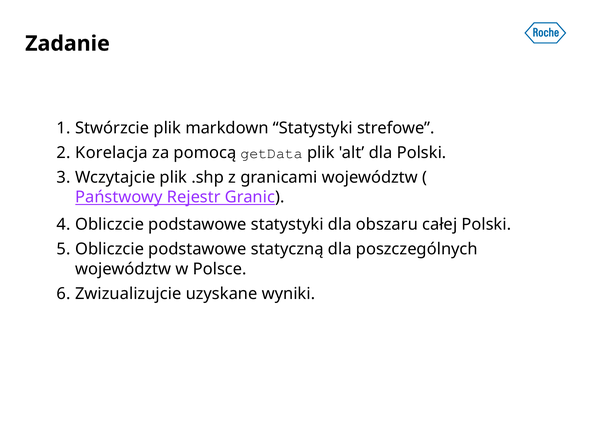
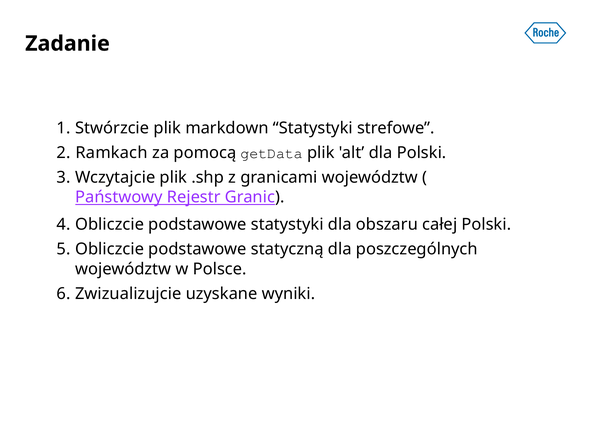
Korelacja: Korelacja -> Ramkach
